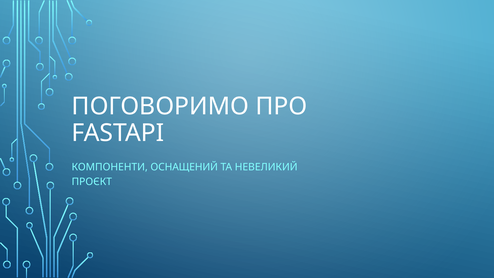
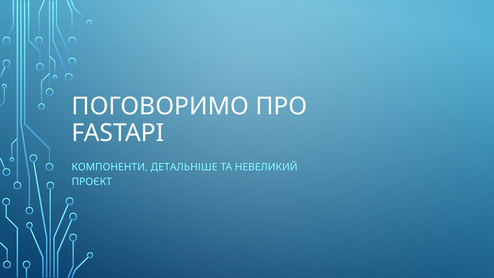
ОСНАЩЕНИЙ: ОСНАЩЕНИЙ -> ДЕТАЛЬНІШЕ
